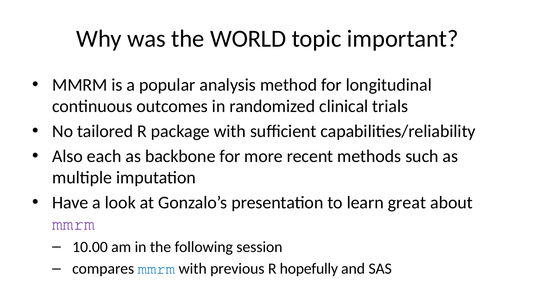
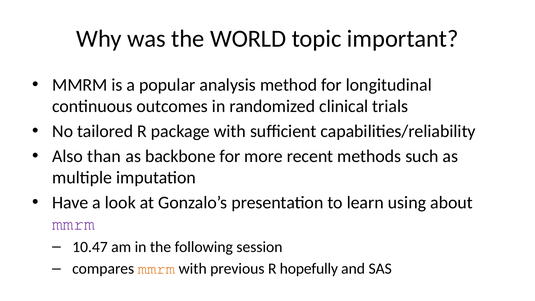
each: each -> than
great: great -> using
10.00: 10.00 -> 10.47
mmrm at (156, 269) colour: blue -> orange
